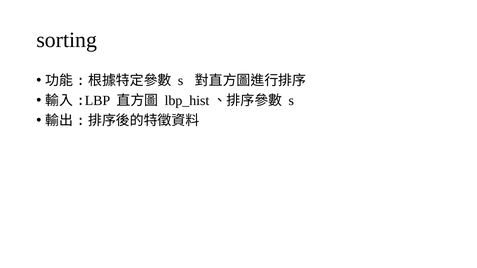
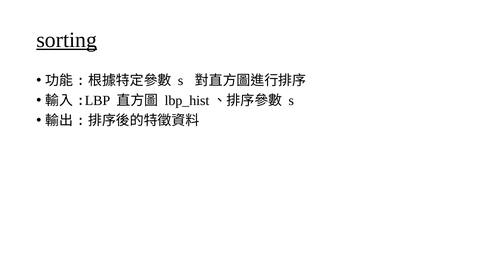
sorting underline: none -> present
